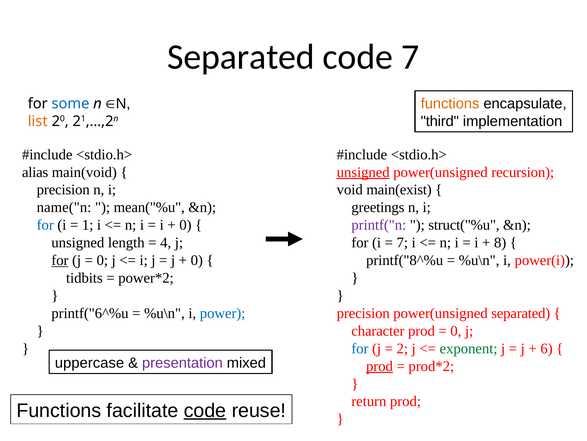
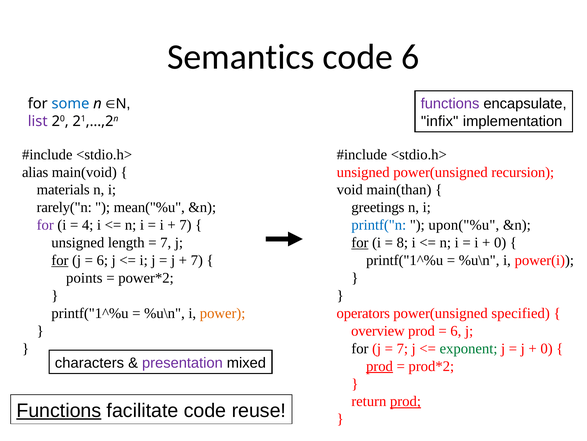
Separated at (241, 57): Separated -> Semantics
code 7: 7 -> 6
functions at (450, 103) colour: orange -> purple
third: third -> infix
list colour: orange -> purple
unsigned at (363, 172) underline: present -> none
precision at (63, 189): precision -> materials
main(exist: main(exist -> main(than
name("n: name("n -> rarely("n
for at (45, 225) colour: blue -> purple
1: 1 -> 4
0 at (185, 225): 0 -> 7
printf("n colour: purple -> blue
struct("%u: struct("%u -> upon("%u
4 at (166, 242): 4 -> 7
for at (360, 242) underline: none -> present
7 at (402, 242): 7 -> 8
8 at (500, 242): 8 -> 0
0 at (102, 260): 0 -> 6
0 at (197, 260): 0 -> 7
printf("8^%u at (405, 260): printf("8^%u -> printf("1^%u
tidbits: tidbits -> points
printf("6^%u at (90, 313): printf("6^%u -> printf("1^%u
power colour: blue -> orange
precision at (363, 313): precision -> operators
power(unsigned separated: separated -> specified
character: character -> overview
0 at (456, 330): 0 -> 6
for at (360, 348) colour: blue -> black
2 at (402, 348): 2 -> 7
6 at (547, 348): 6 -> 0
uppercase: uppercase -> characters
prod at (405, 401) underline: none -> present
Functions at (59, 410) underline: none -> present
code at (205, 410) underline: present -> none
